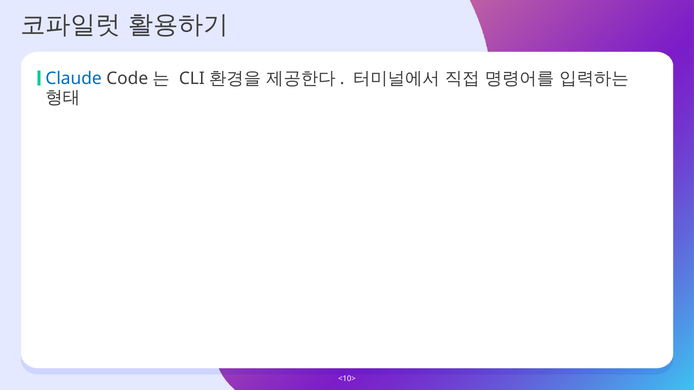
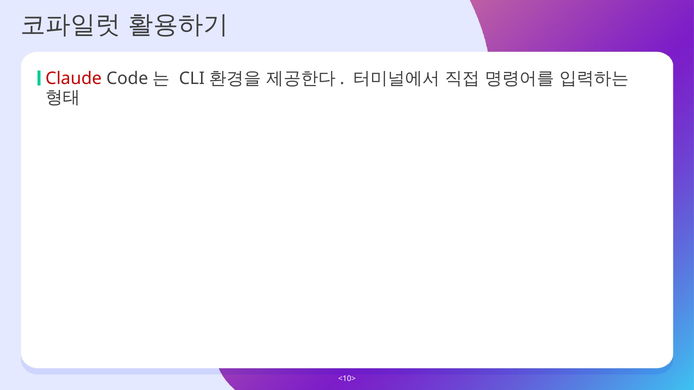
Claude colour: blue -> red
